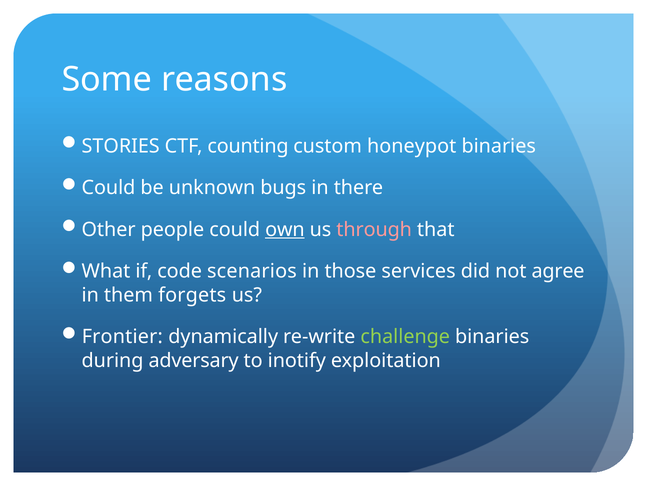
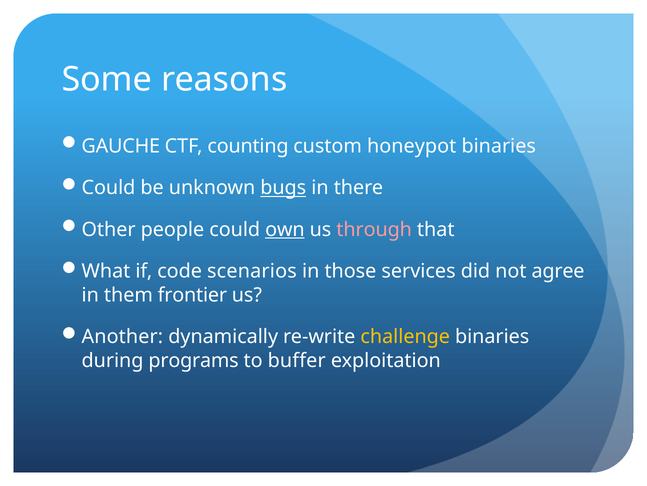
STORIES: STORIES -> GAUCHE
bugs underline: none -> present
forgets: forgets -> frontier
Frontier: Frontier -> Another
challenge colour: light green -> yellow
adversary: adversary -> programs
inotify: inotify -> buffer
